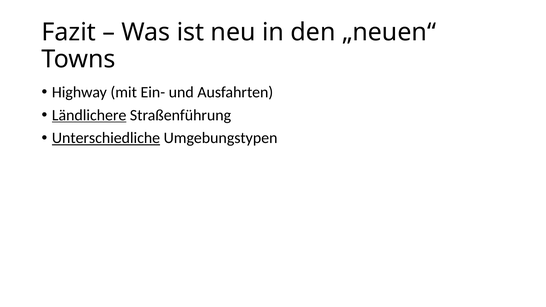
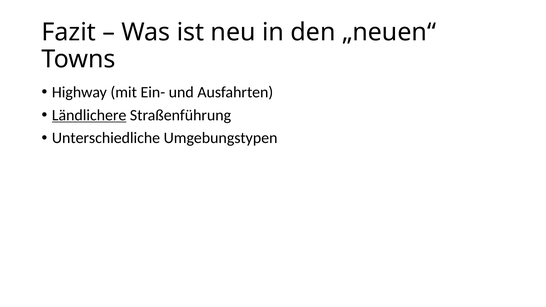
Unterschiedliche underline: present -> none
